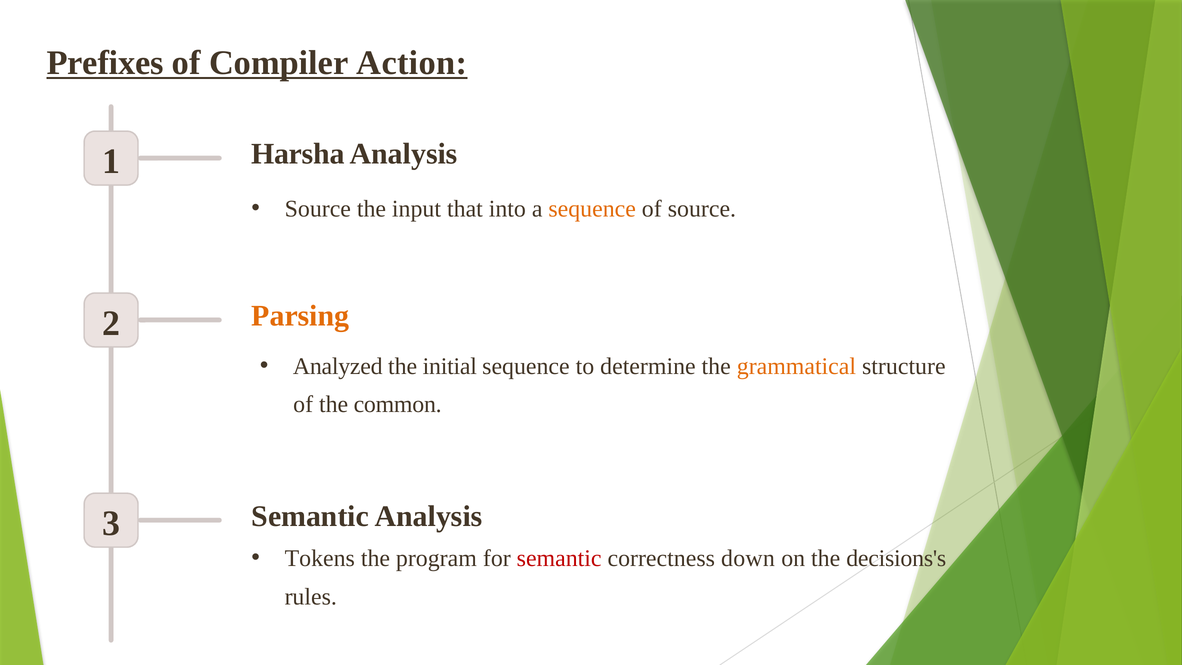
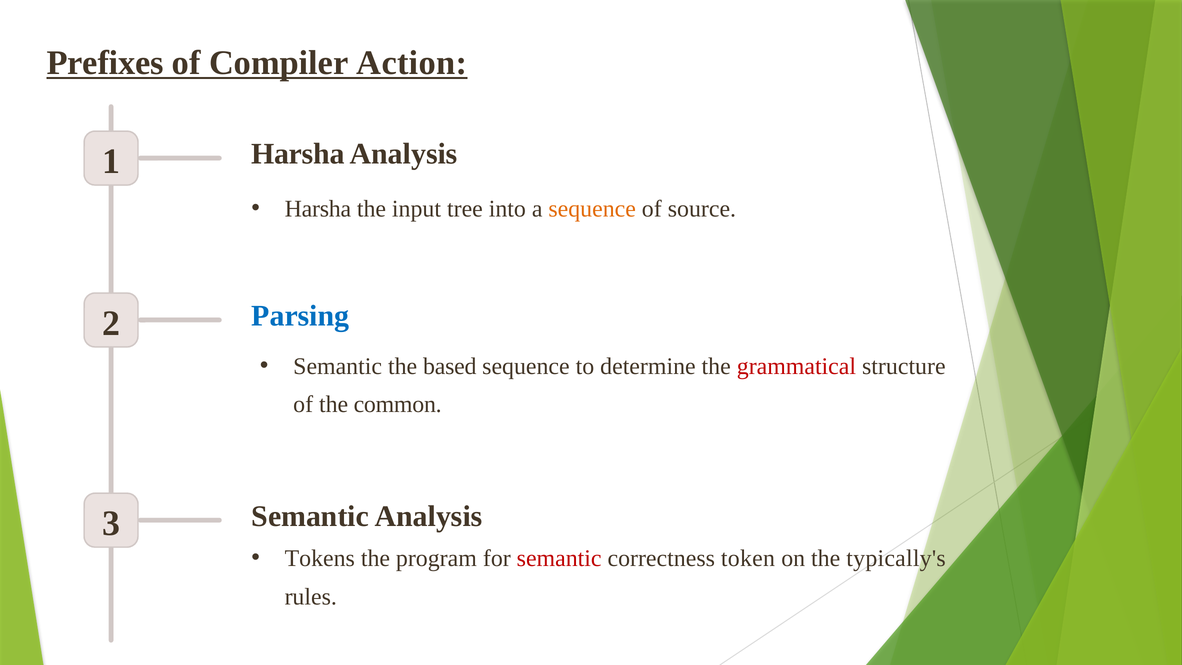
Source at (318, 209): Source -> Harsha
that: that -> tree
Parsing colour: orange -> blue
Analyzed at (338, 366): Analyzed -> Semantic
initial: initial -> based
grammatical colour: orange -> red
down: down -> token
decisions's: decisions's -> typically's
